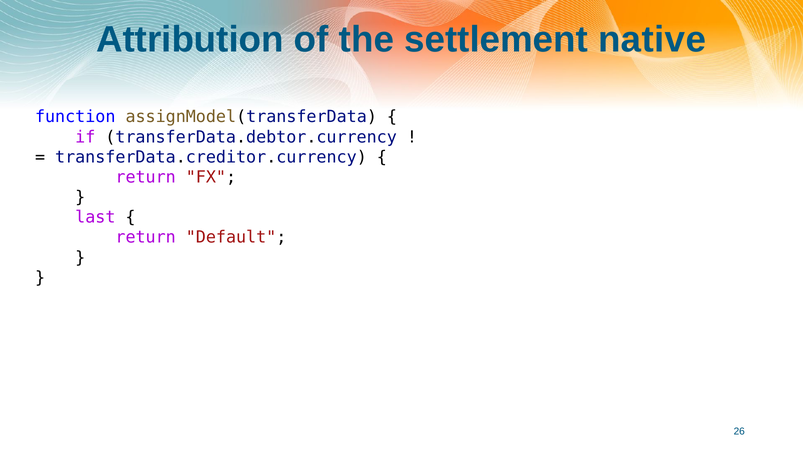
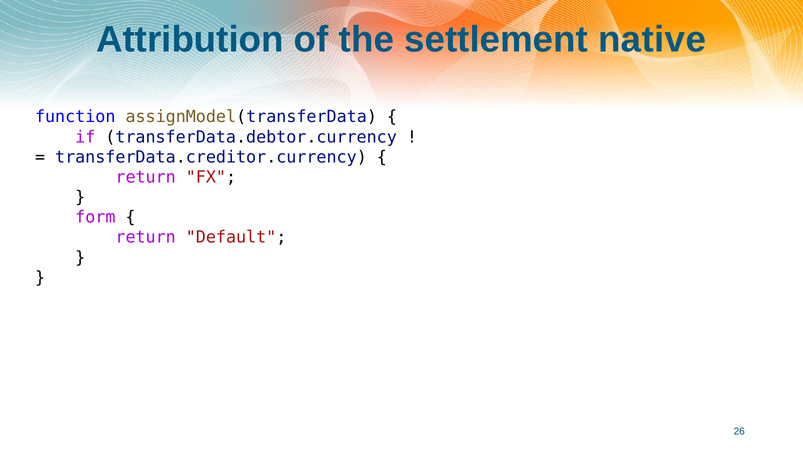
last: last -> form
